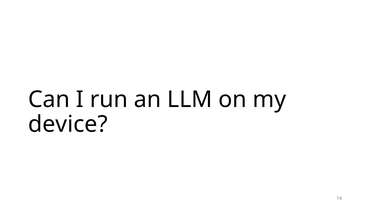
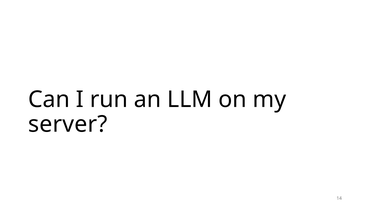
device: device -> server
